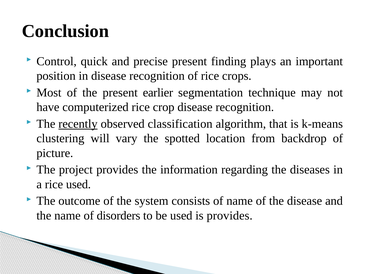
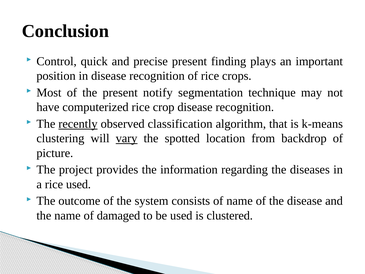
earlier: earlier -> notify
vary underline: none -> present
disorders: disorders -> damaged
is provides: provides -> clustered
